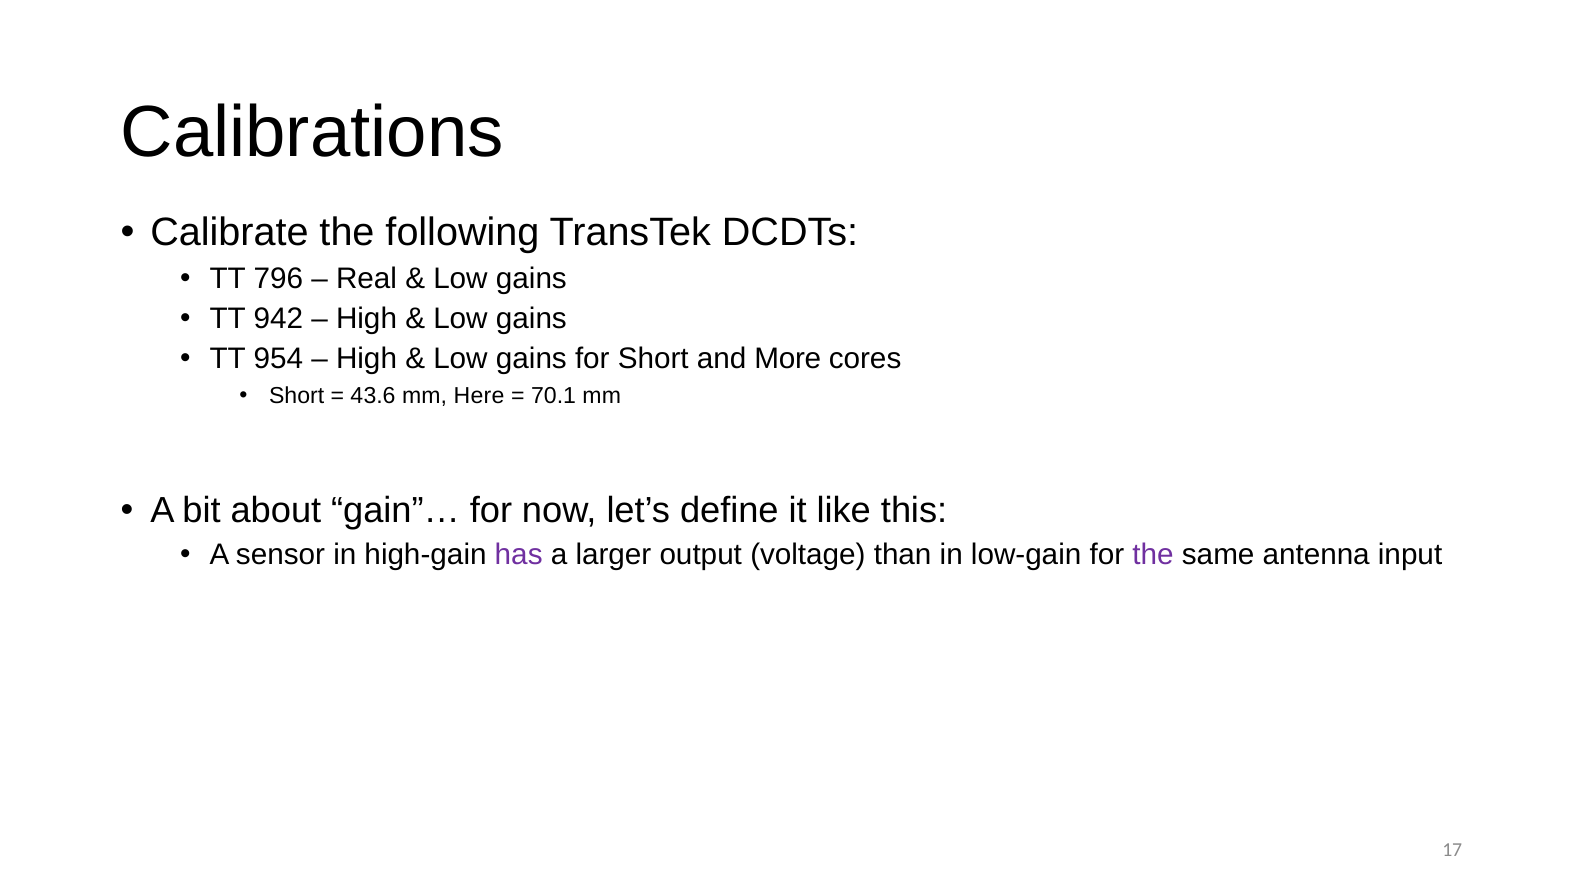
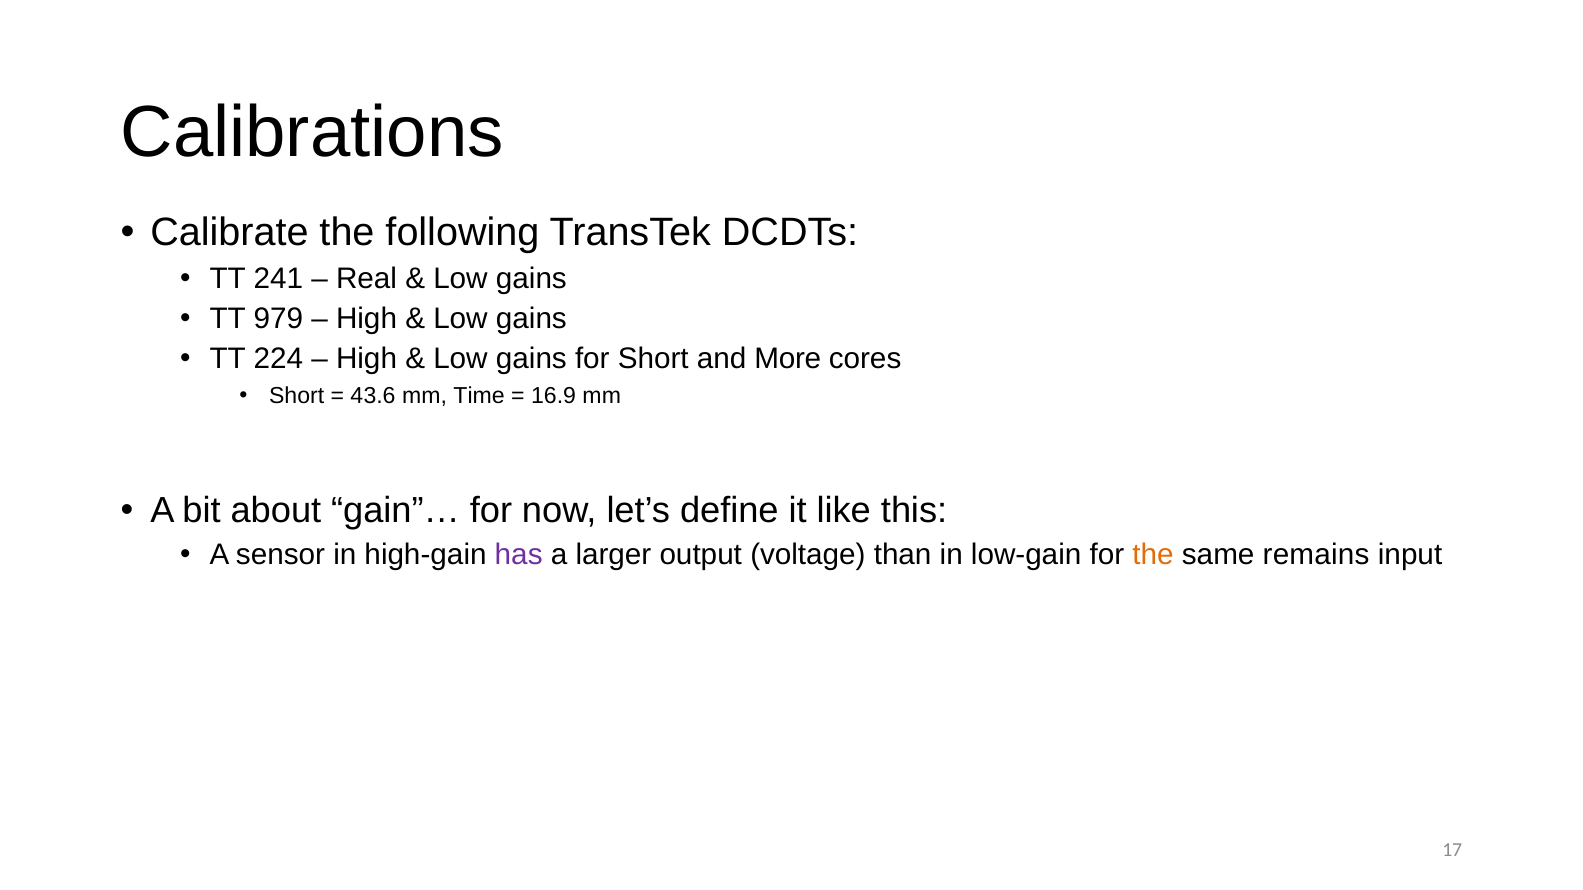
796: 796 -> 241
942: 942 -> 979
954: 954 -> 224
Here: Here -> Time
70.1: 70.1 -> 16.9
the at (1153, 555) colour: purple -> orange
antenna: antenna -> remains
